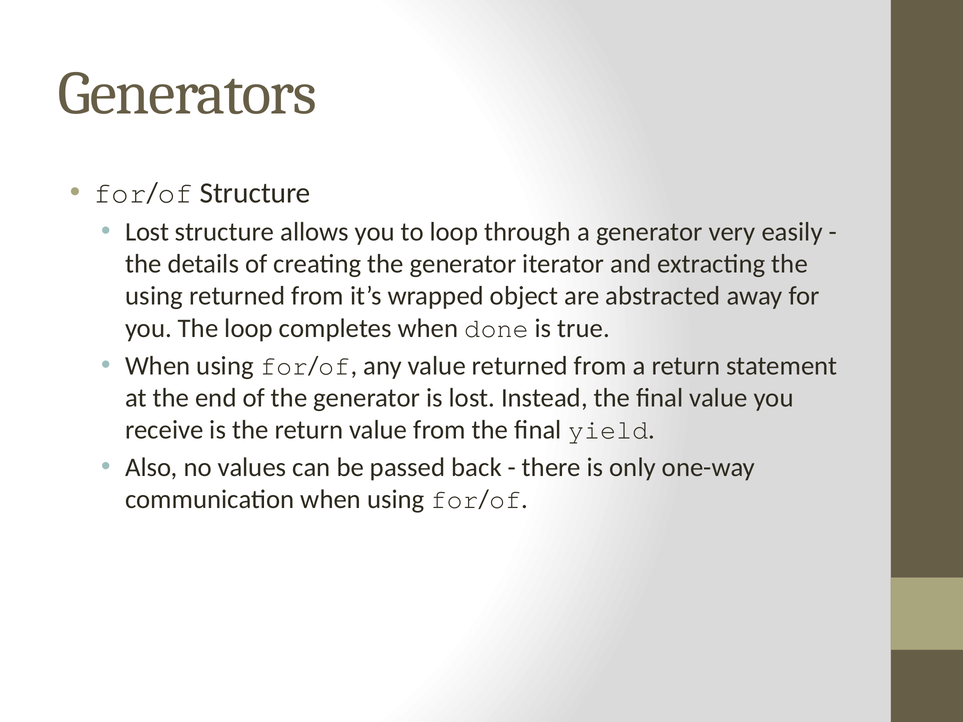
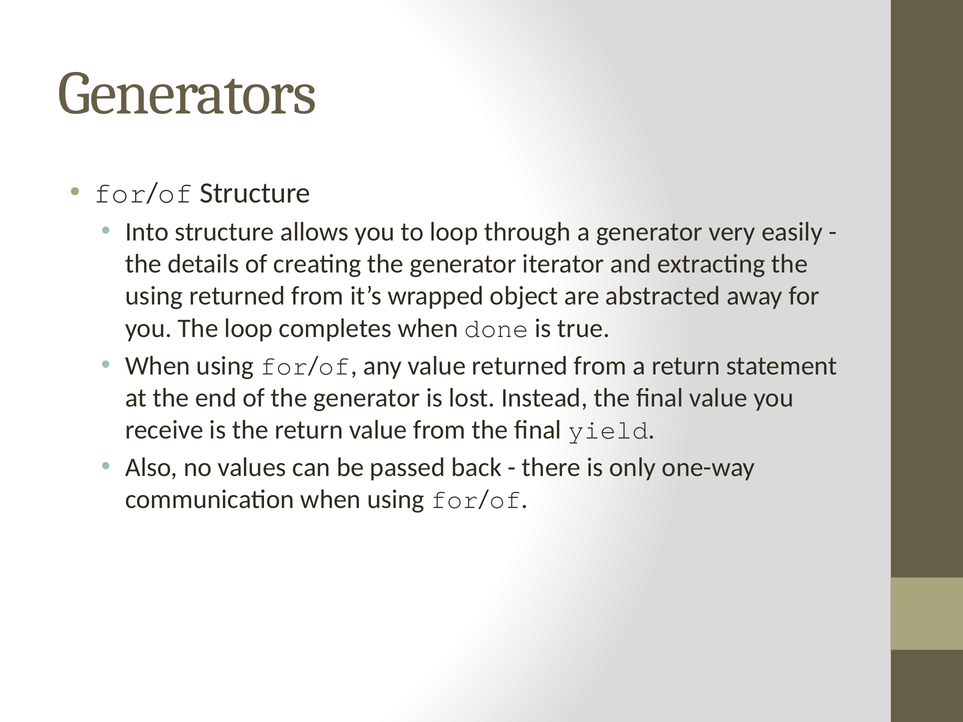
Lost at (147, 232): Lost -> Into
